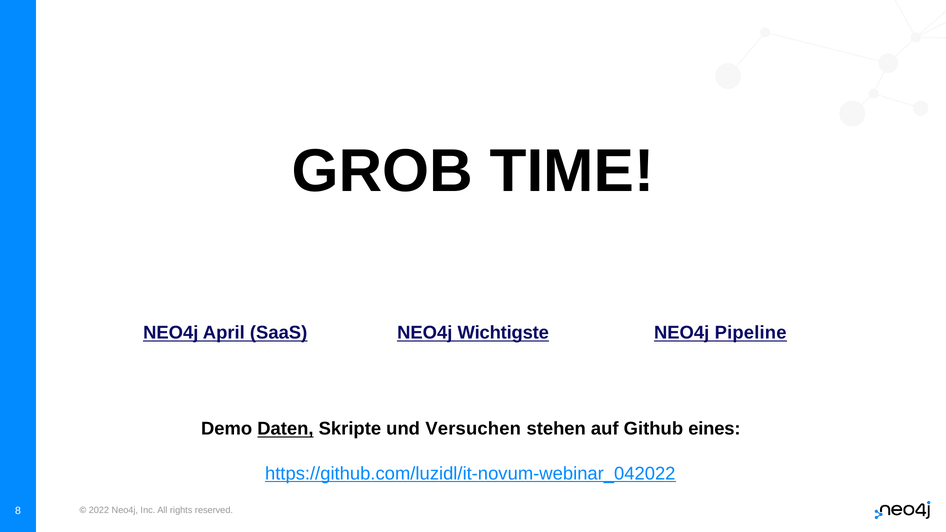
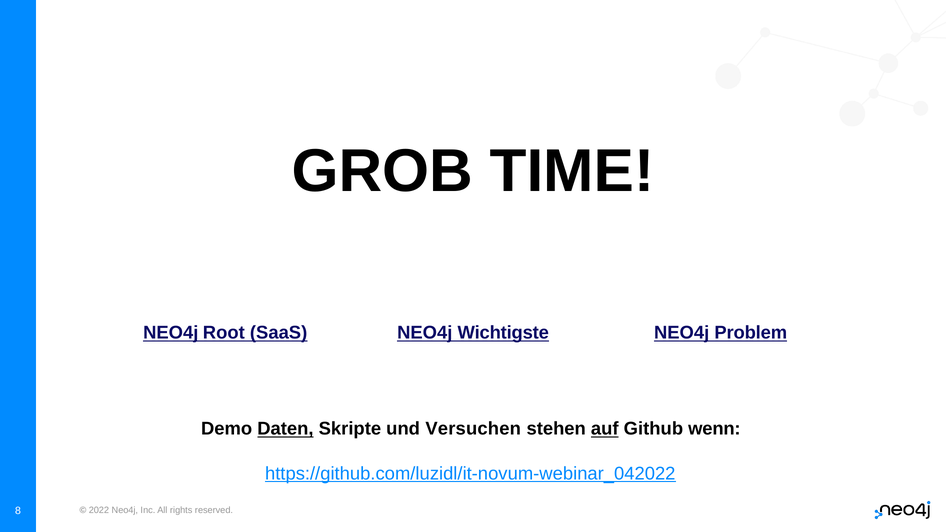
April: April -> Root
Pipeline: Pipeline -> Problem
auf underline: none -> present
eines: eines -> wenn
